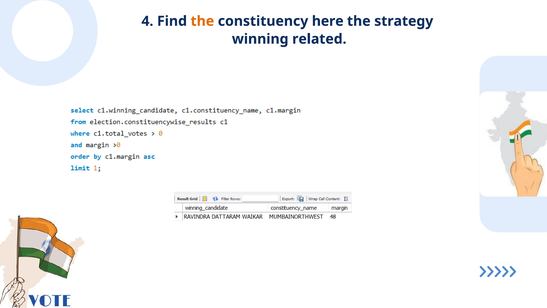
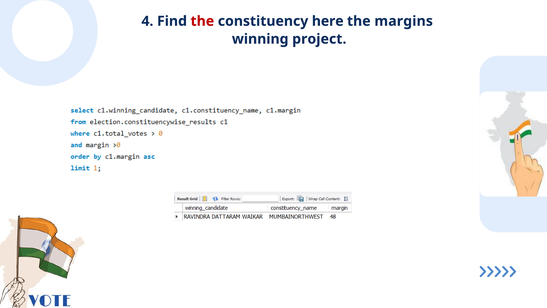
the at (202, 21) colour: orange -> red
strategy: strategy -> margins
related: related -> project
